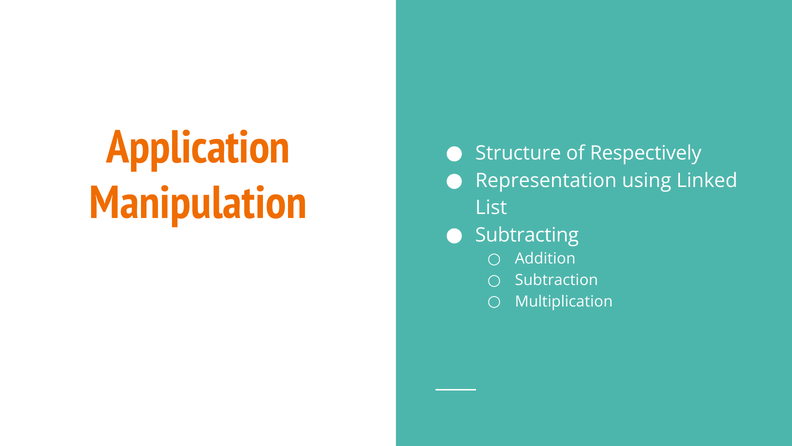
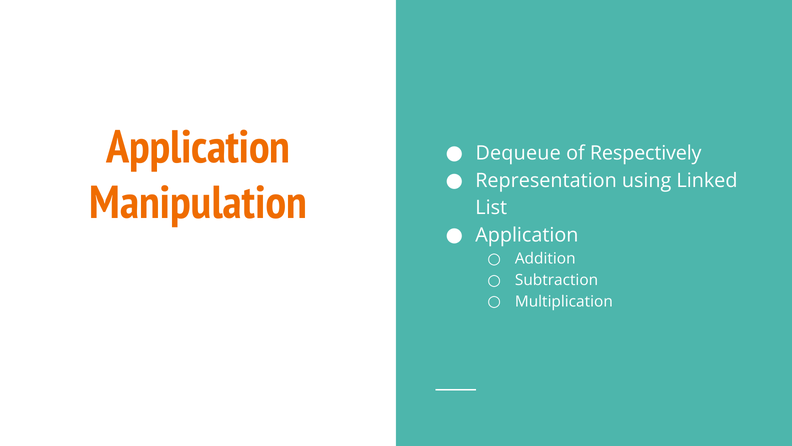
Structure: Structure -> Dequeue
Subtracting at (527, 235): Subtracting -> Application
